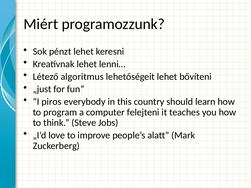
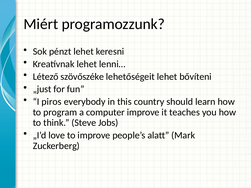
algoritmus: algoritmus -> szövőszéke
computer felejteni: felejteni -> improve
